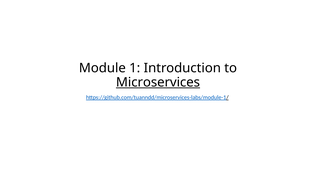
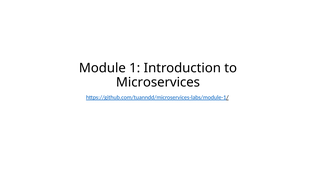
Microservices underline: present -> none
